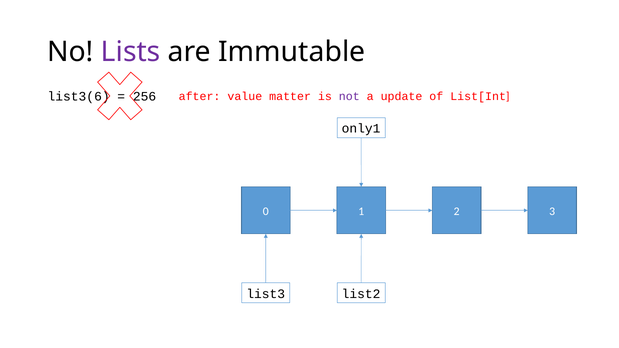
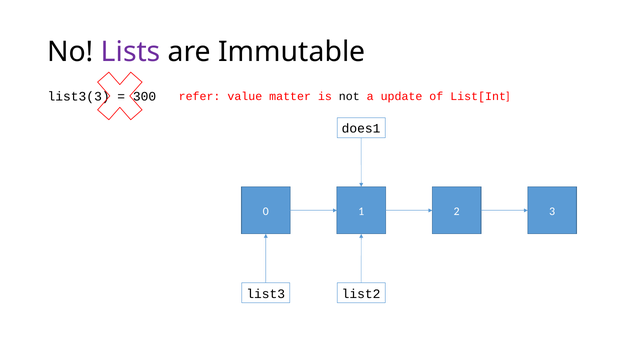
list3(6: list3(6 -> list3(3
256: 256 -> 300
after: after -> refer
not colour: purple -> black
only1: only1 -> does1
